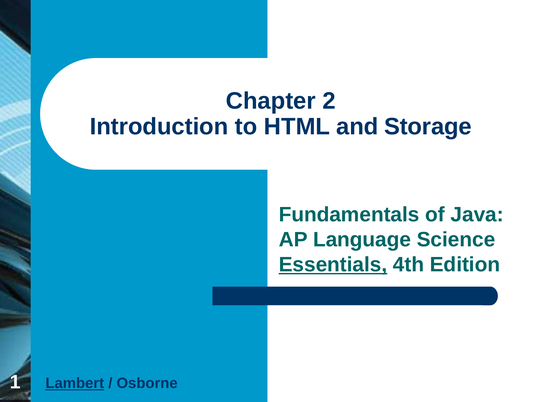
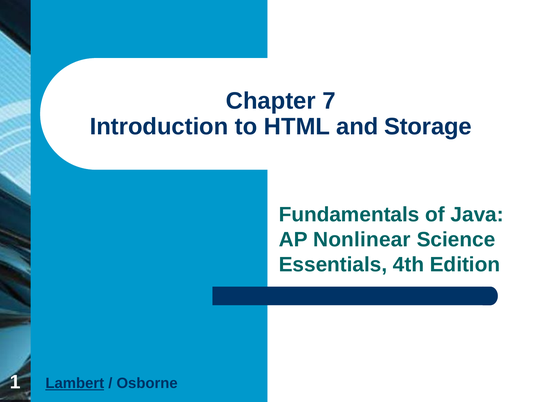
2: 2 -> 7
Language: Language -> Nonlinear
Essentials underline: present -> none
